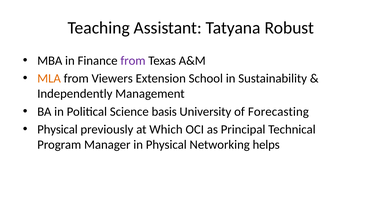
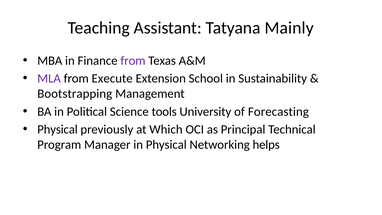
Robust: Robust -> Mainly
MLA colour: orange -> purple
Viewers: Viewers -> Execute
Independently: Independently -> Bootstrapping
basis: basis -> tools
